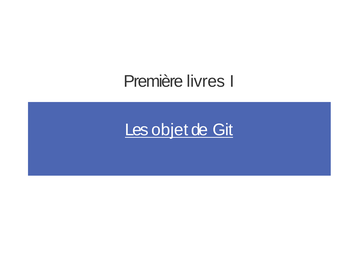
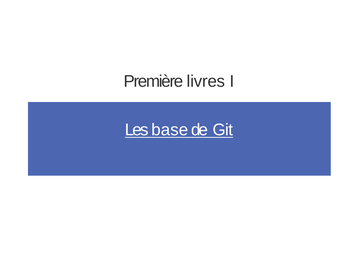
objet: objet -> base
